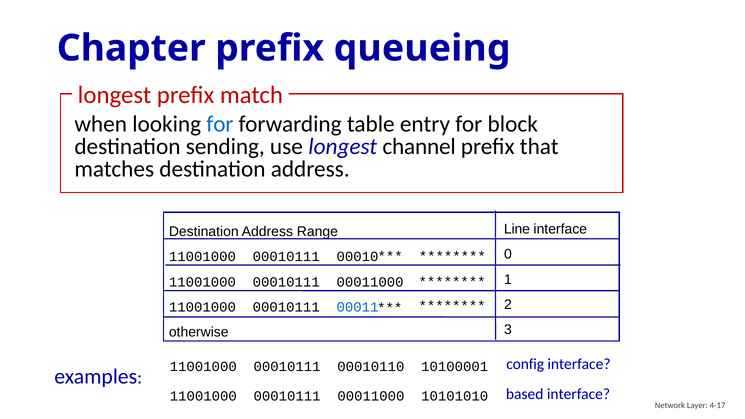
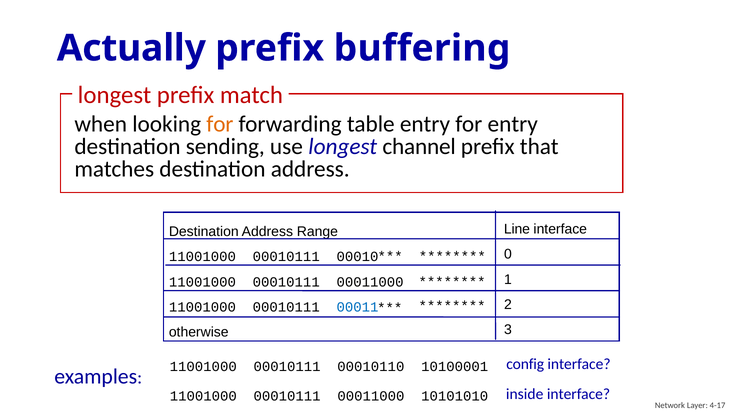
Chapter: Chapter -> Actually
queueing: queueing -> buffering
for at (220, 124) colour: blue -> orange
for block: block -> entry
based: based -> inside
